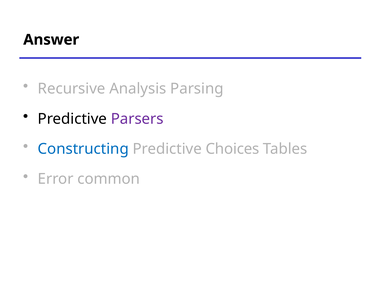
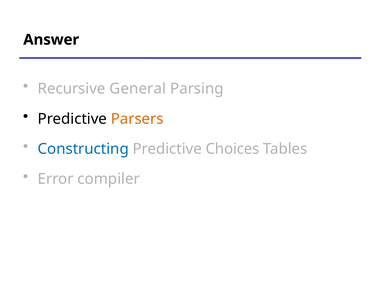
Analysis: Analysis -> General
Parsers colour: purple -> orange
common: common -> compiler
